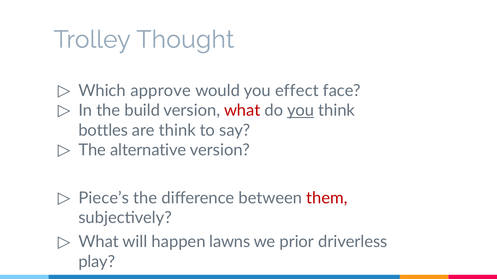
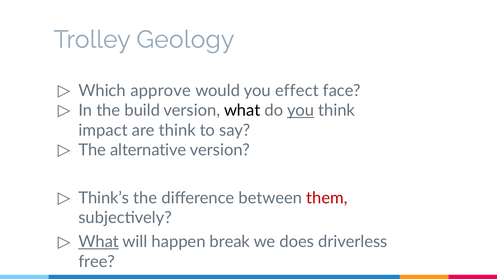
Thought: Thought -> Geology
what at (242, 111) colour: red -> black
bottles: bottles -> impact
Piece’s: Piece’s -> Think’s
What at (99, 242) underline: none -> present
lawns: lawns -> break
prior: prior -> does
play: play -> free
